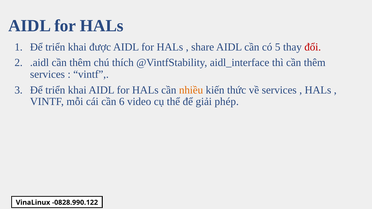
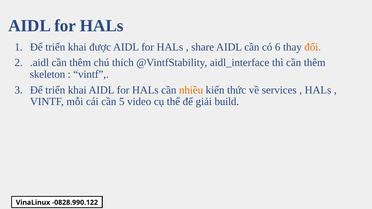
5: 5 -> 6
đổi colour: red -> orange
services at (47, 74): services -> skeleton
6: 6 -> 5
phép: phép -> build
